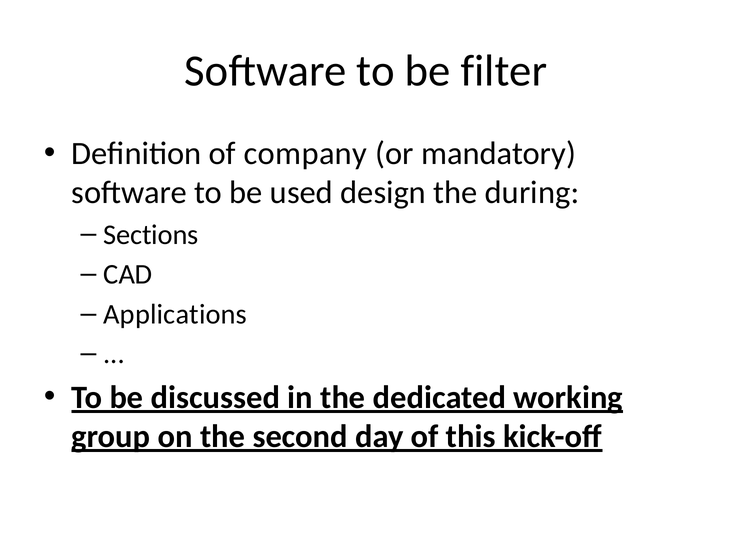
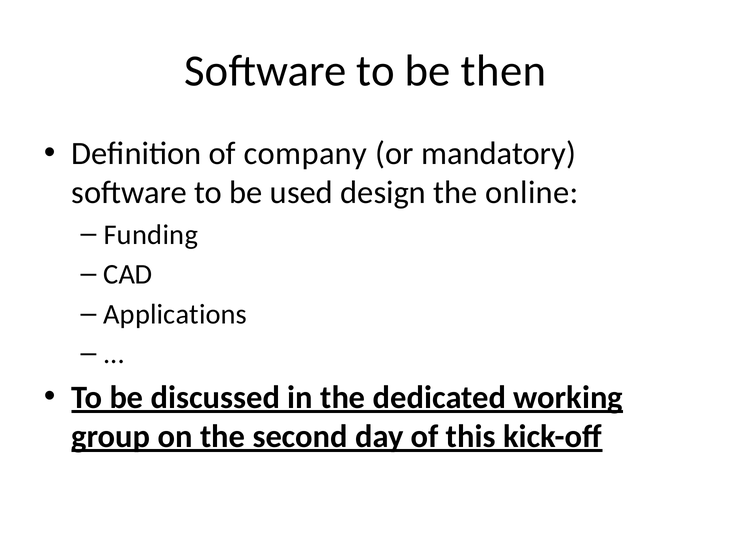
filter: filter -> then
during: during -> online
Sections: Sections -> Funding
